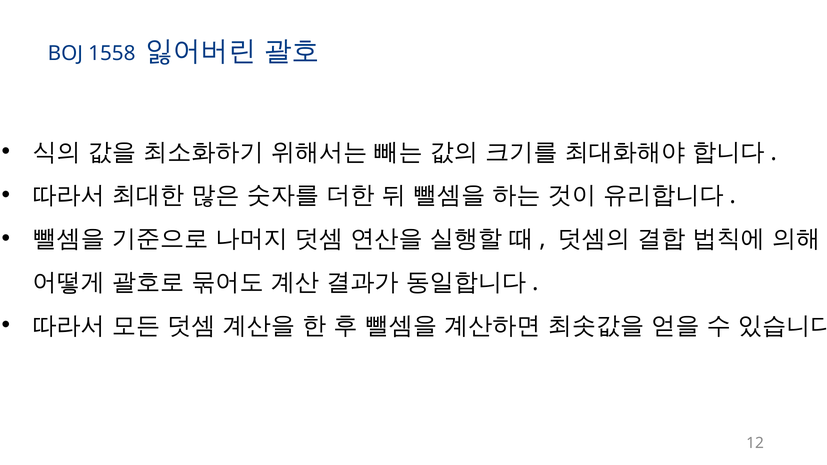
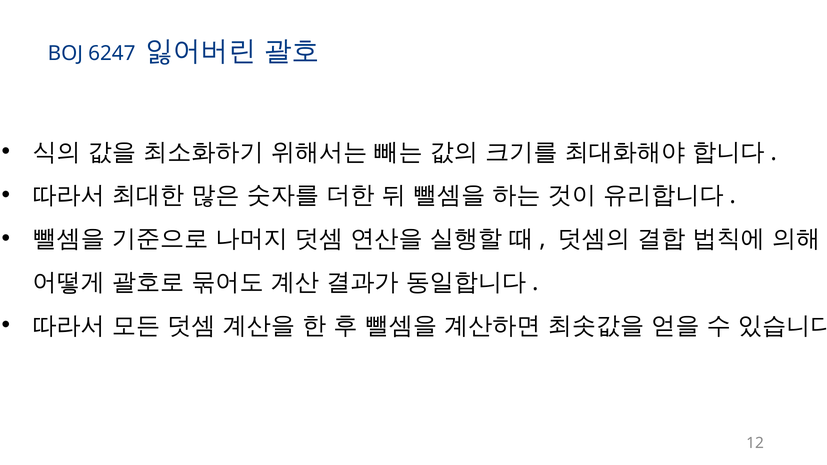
1558: 1558 -> 6247
